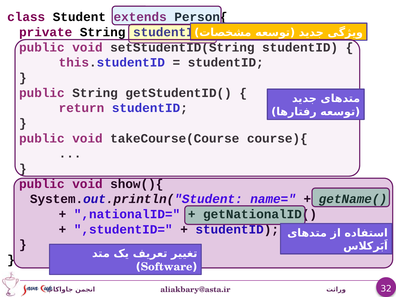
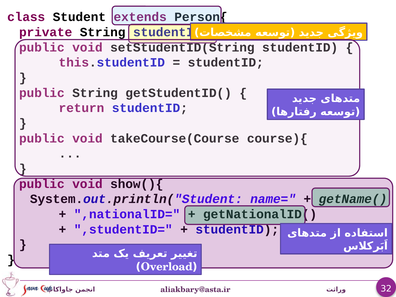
Software: Software -> Overload
